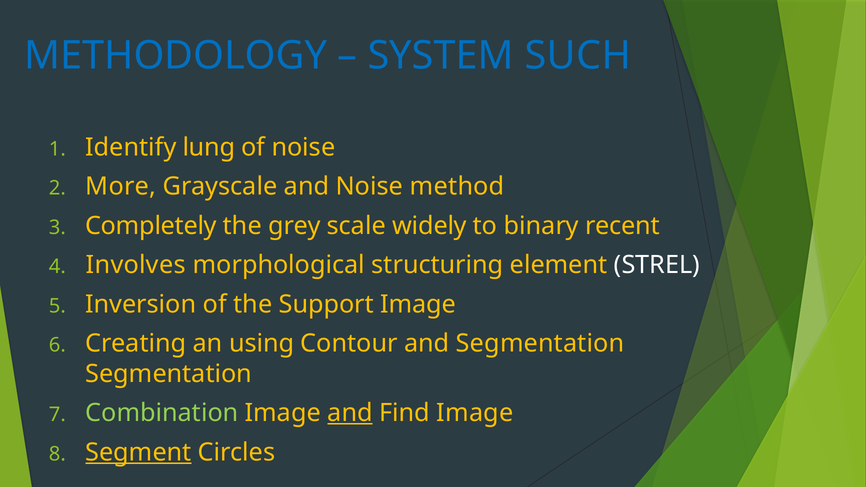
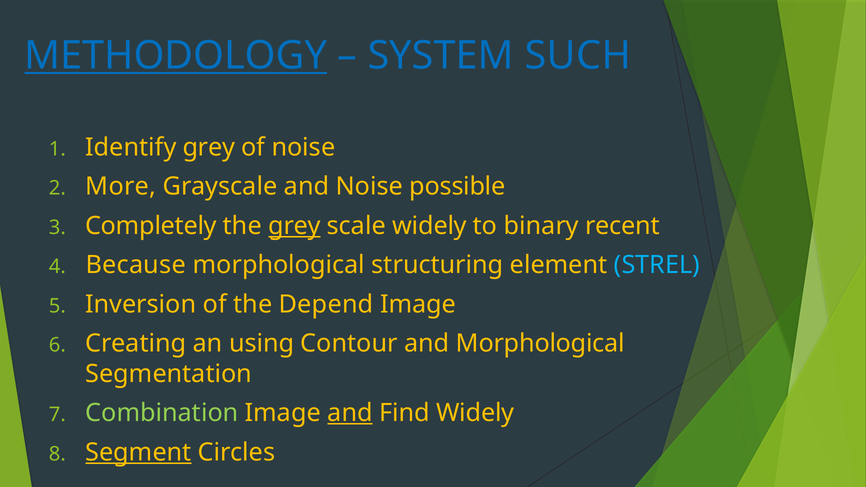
METHODOLOGY underline: none -> present
Identify lung: lung -> grey
method: method -> possible
grey at (294, 226) underline: none -> present
Involves: Involves -> Because
STREL colour: white -> light blue
Support: Support -> Depend
and Segmentation: Segmentation -> Morphological
Find Image: Image -> Widely
